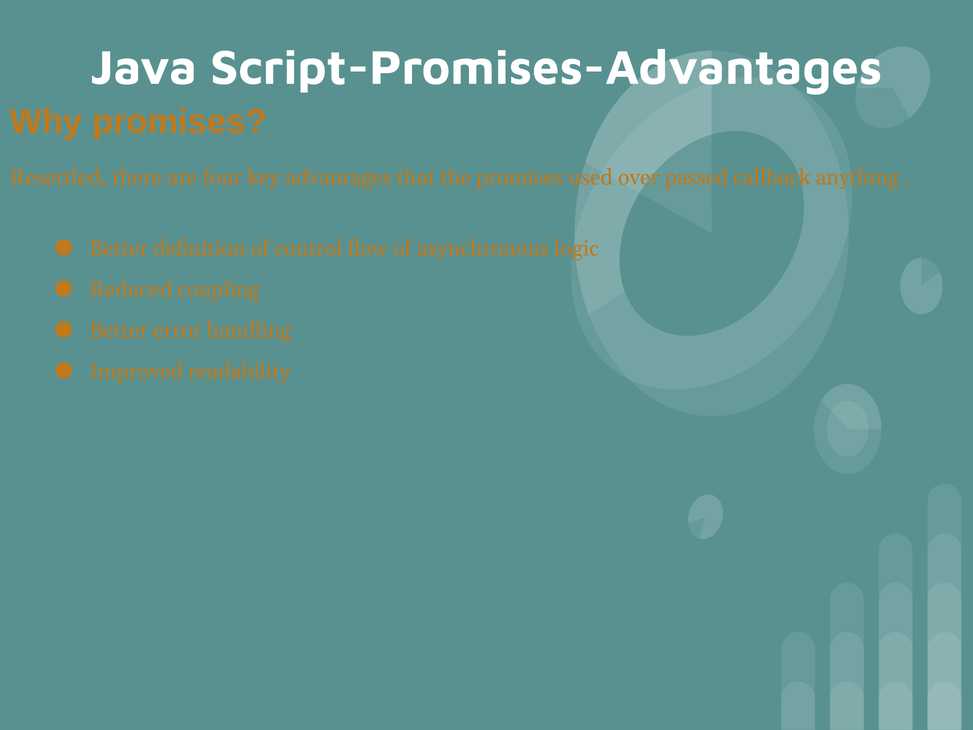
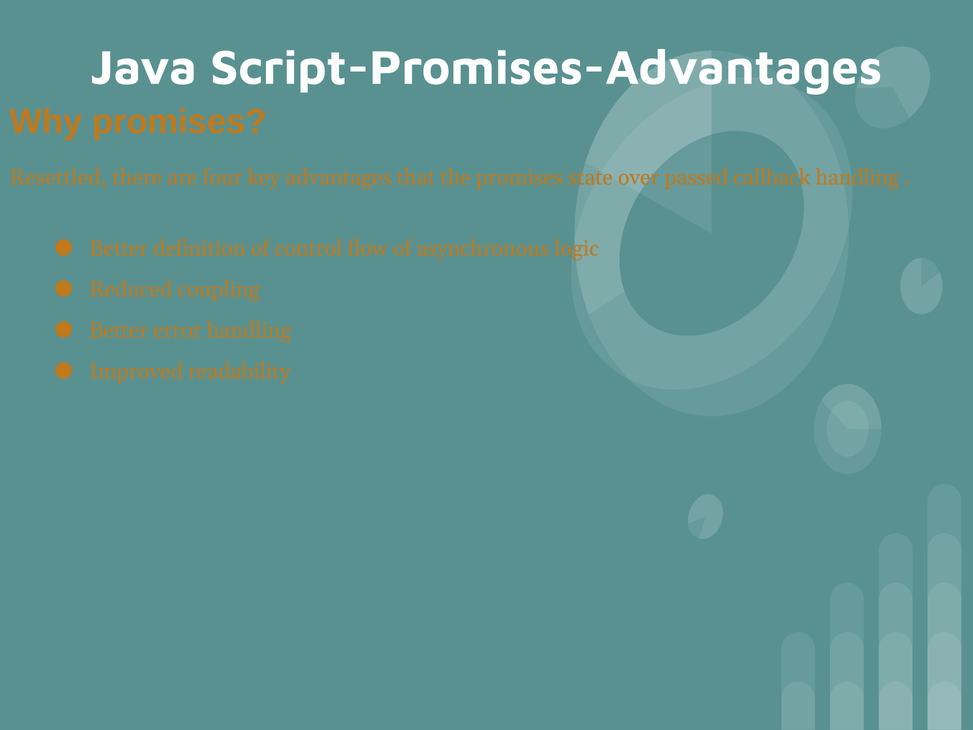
used: used -> state
callback anything: anything -> handling
